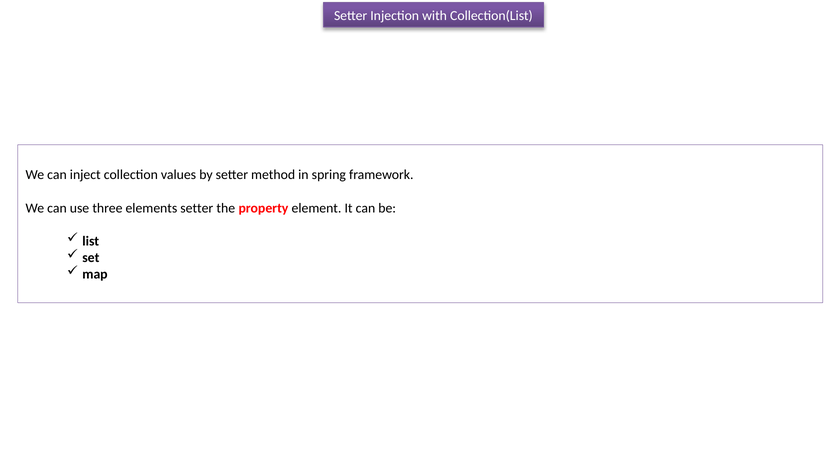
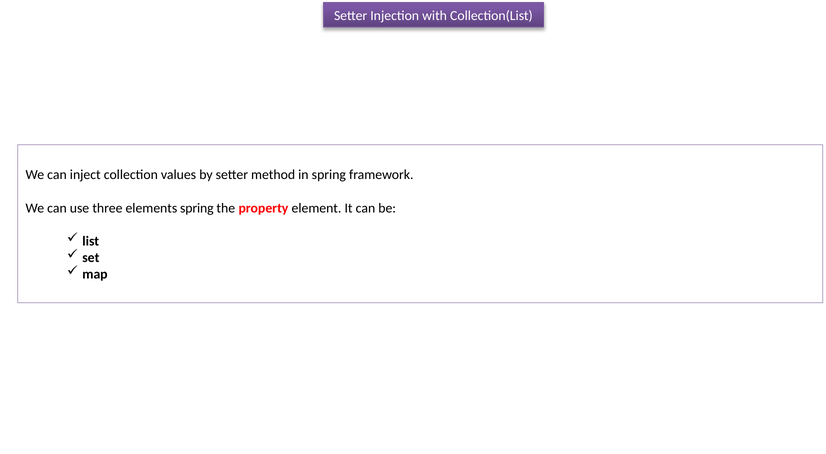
elements setter: setter -> spring
